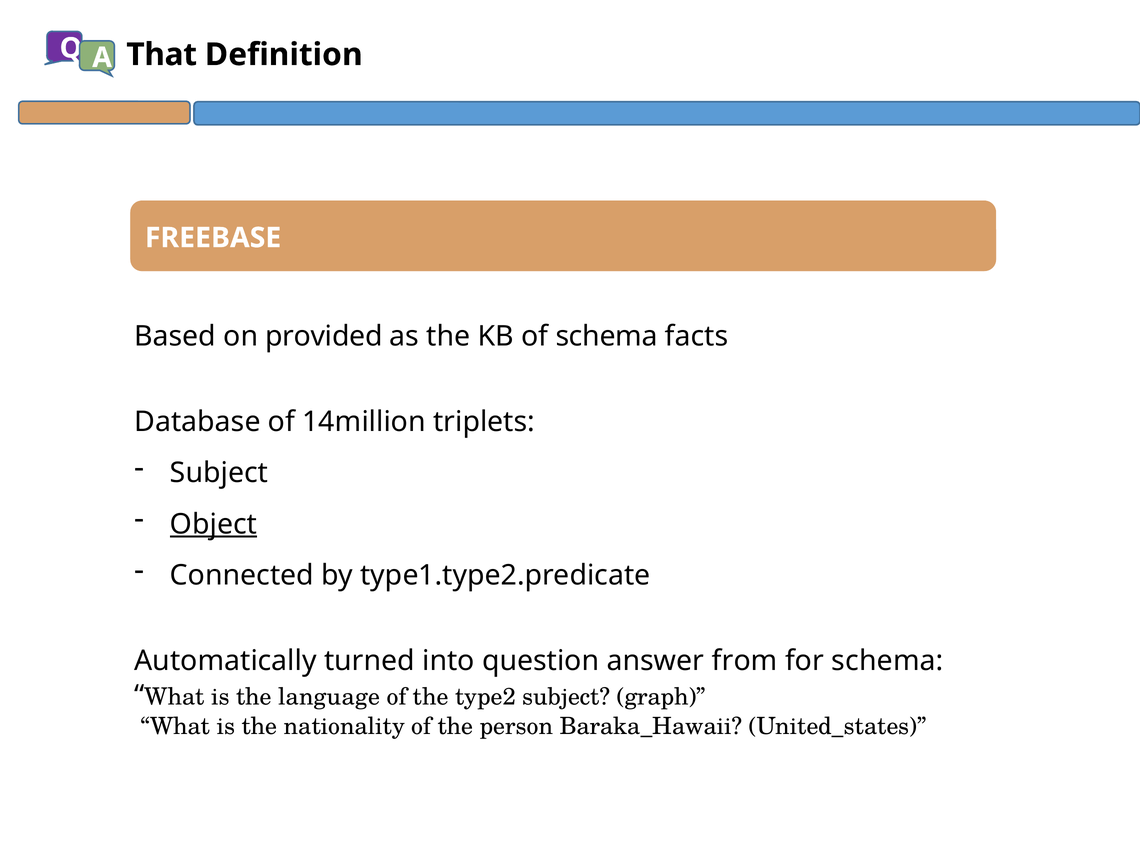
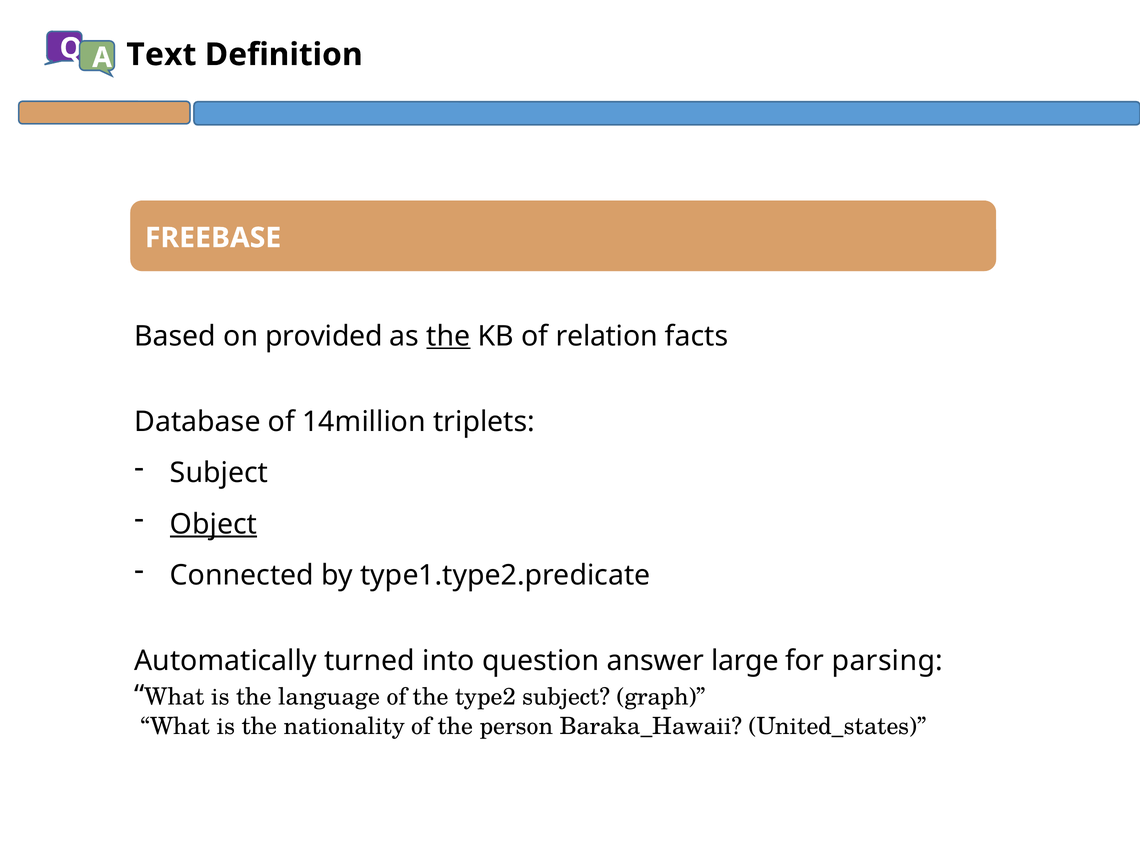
That: That -> Text
the at (448, 336) underline: none -> present
of schema: schema -> relation
from: from -> large
for schema: schema -> parsing
